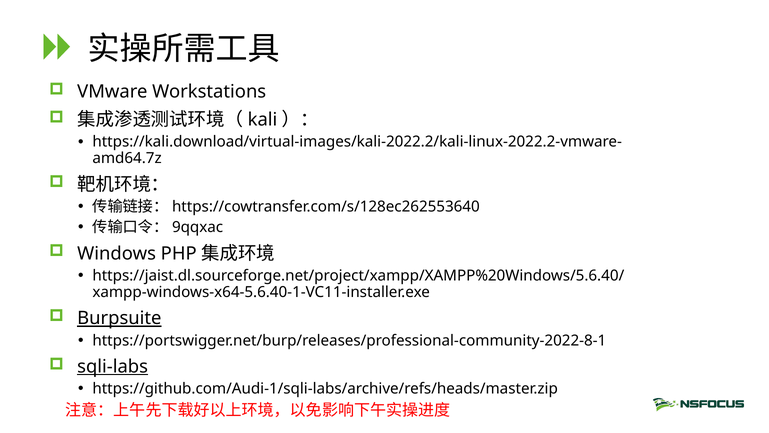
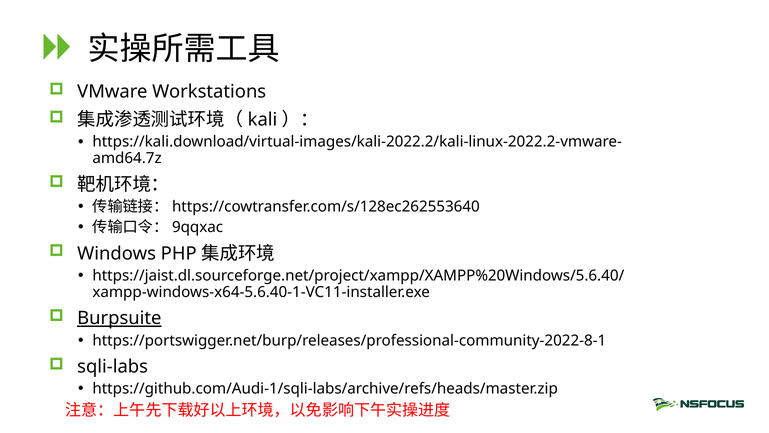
sqli-labs underline: present -> none
